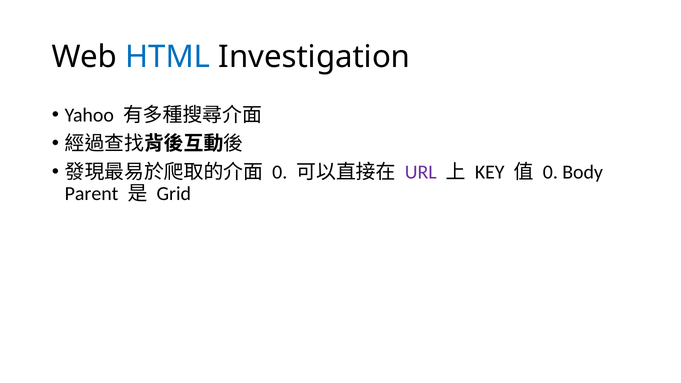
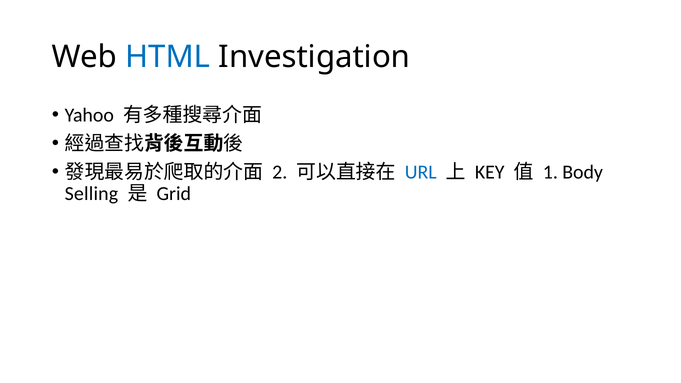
0 at (280, 172): 0 -> 2
URL colour: purple -> blue
0 at (550, 172): 0 -> 1
Parent: Parent -> Selling
